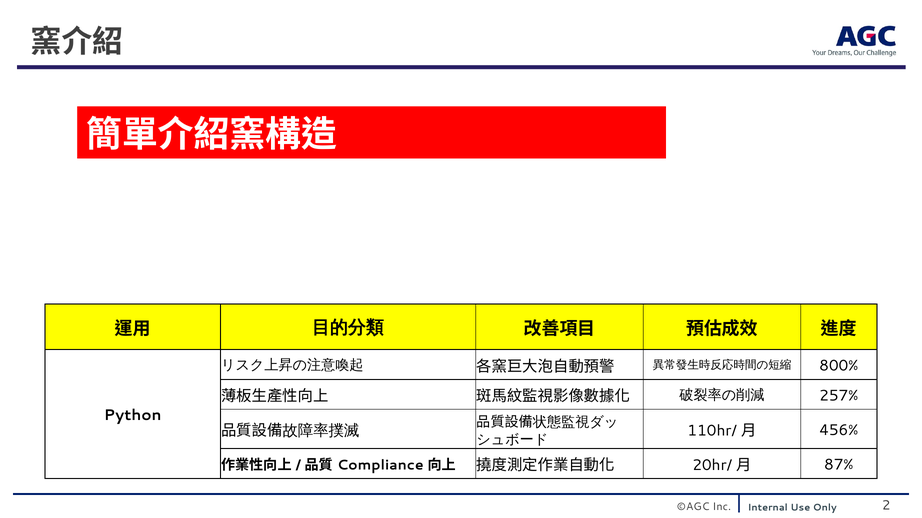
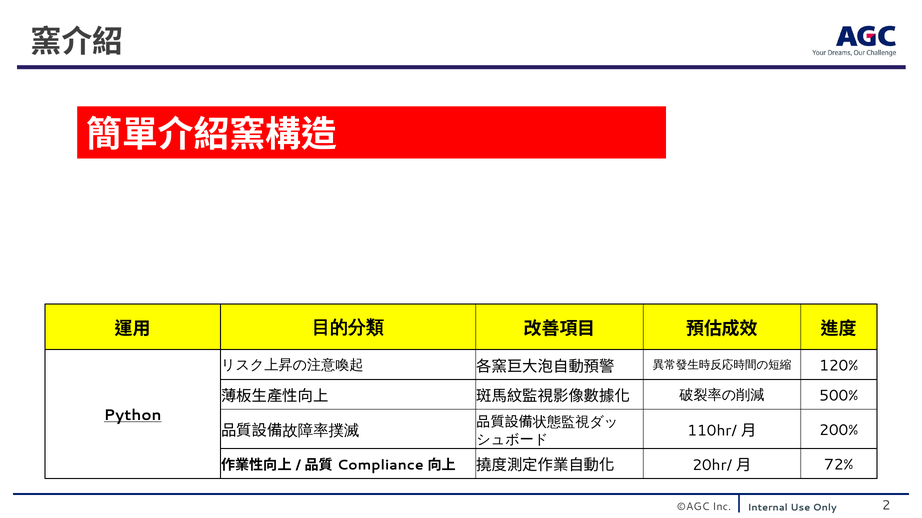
800%: 800% -> 120%
257%: 257% -> 500%
Python underline: none -> present
456%: 456% -> 200%
87%: 87% -> 72%
